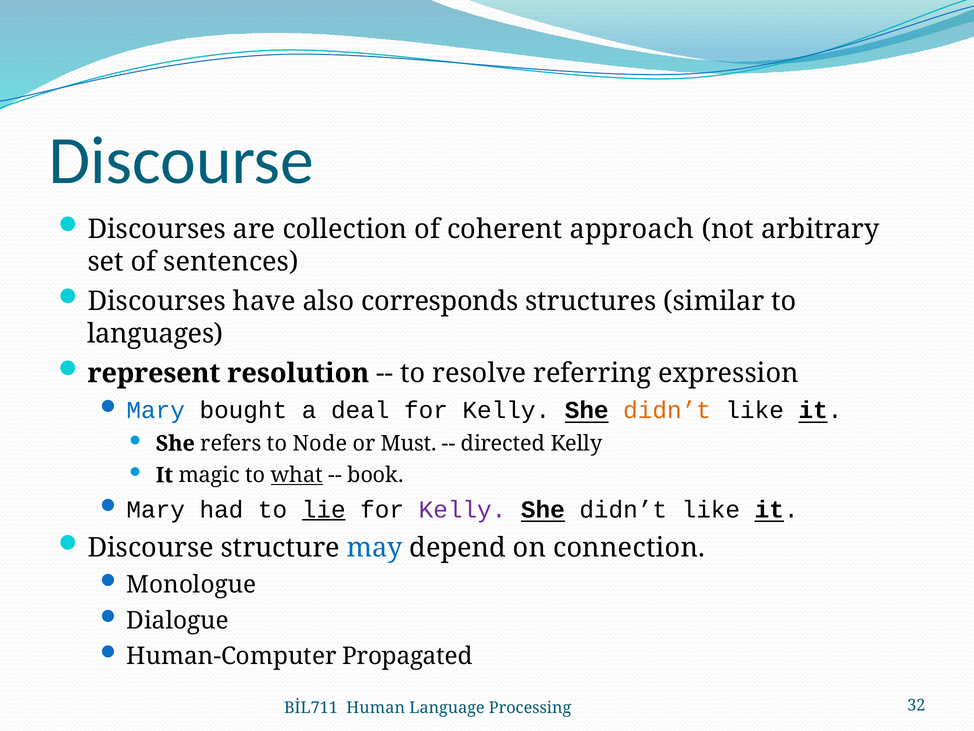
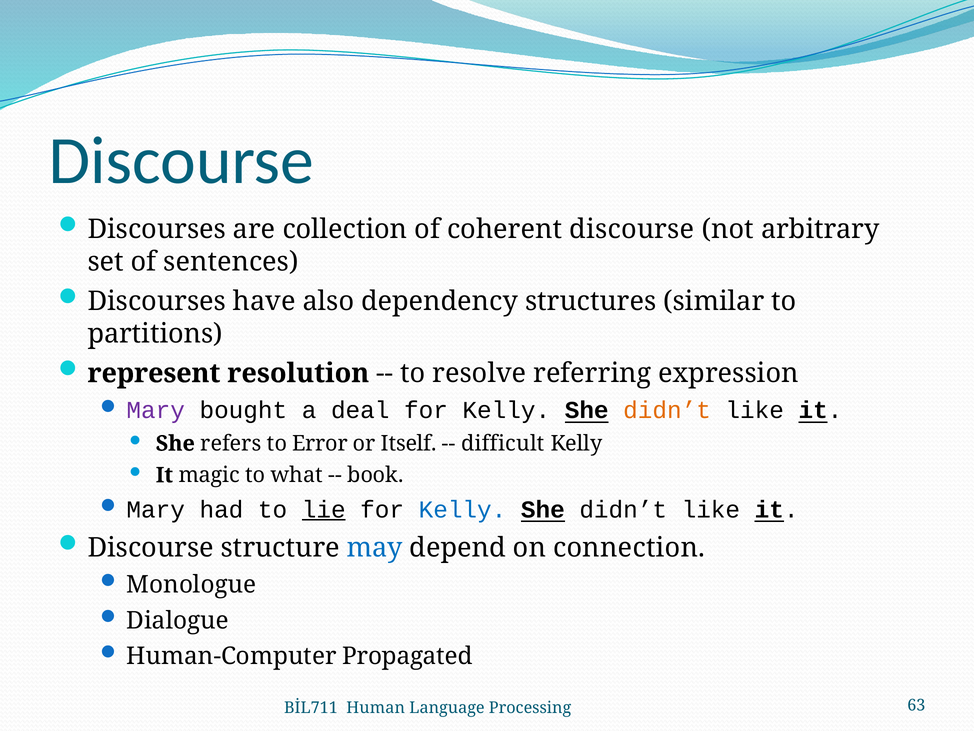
coherent approach: approach -> discourse
corresponds: corresponds -> dependency
languages: languages -> partitions
Mary at (156, 410) colour: blue -> purple
Node: Node -> Error
Must: Must -> Itself
directed: directed -> difficult
what underline: present -> none
Kelly at (462, 509) colour: purple -> blue
32: 32 -> 63
